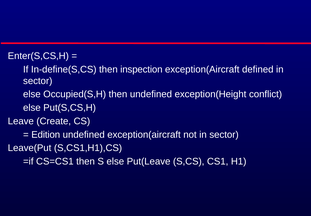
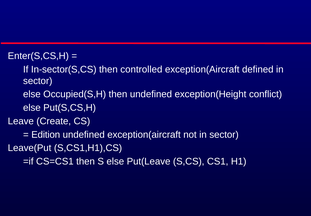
In-define(S,CS: In-define(S,CS -> In-sector(S,CS
inspection: inspection -> controlled
